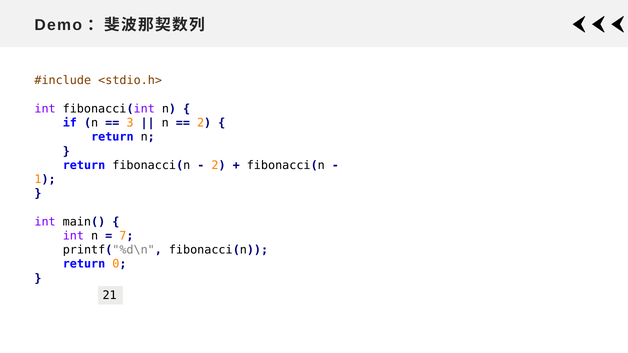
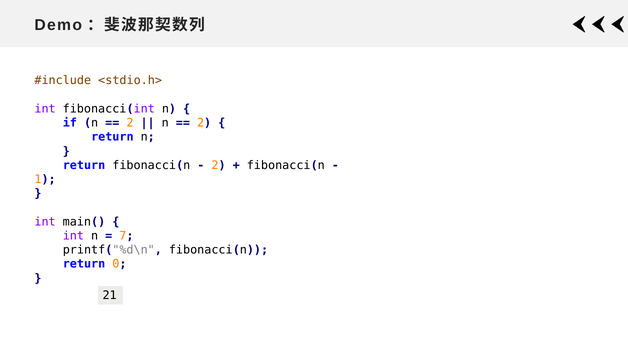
3 at (130, 123): 3 -> 2
